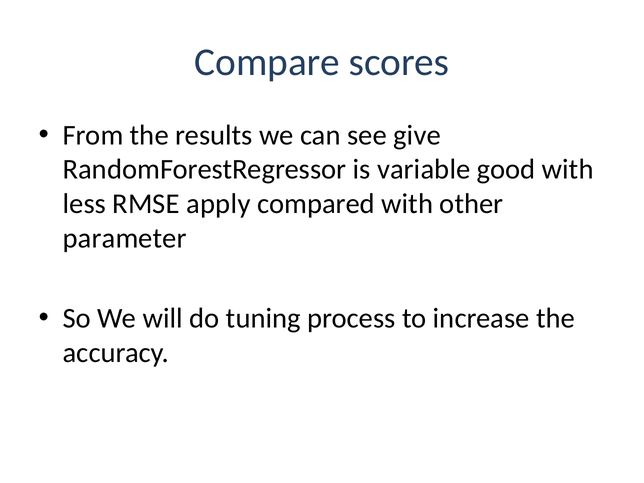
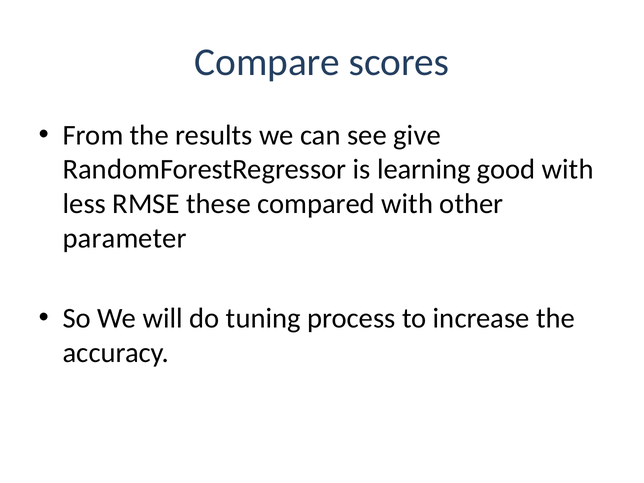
variable: variable -> learning
apply: apply -> these
